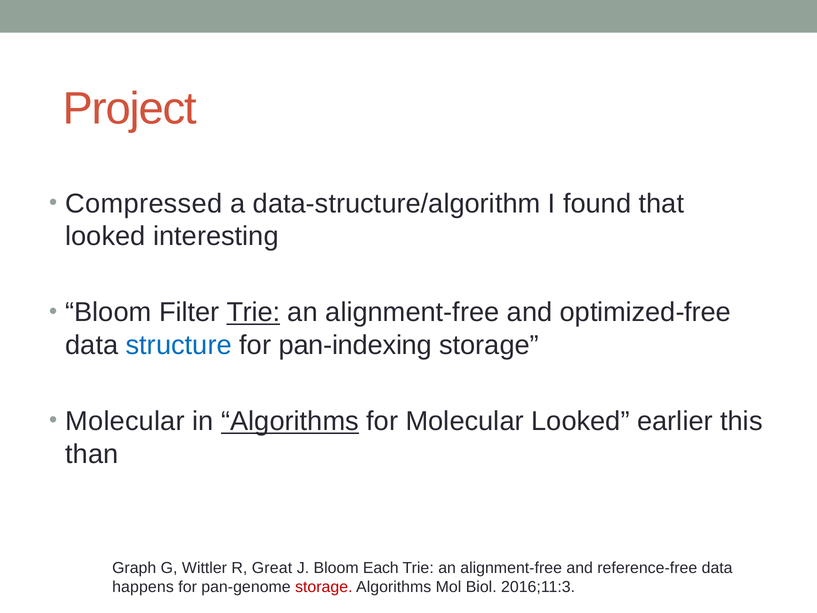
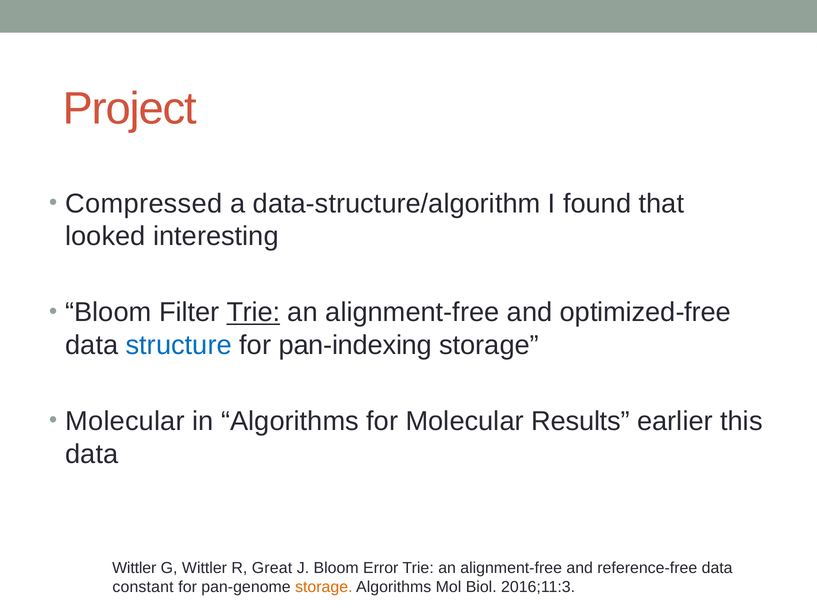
Algorithms at (290, 421) underline: present -> none
Molecular Looked: Looked -> Results
than at (92, 454): than -> data
Graph at (134, 568): Graph -> Wittler
Each: Each -> Error
happens: happens -> constant
storage at (324, 587) colour: red -> orange
